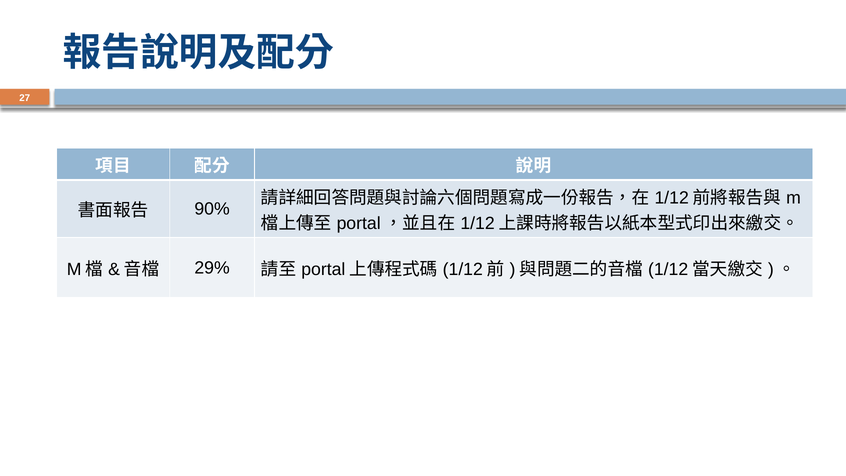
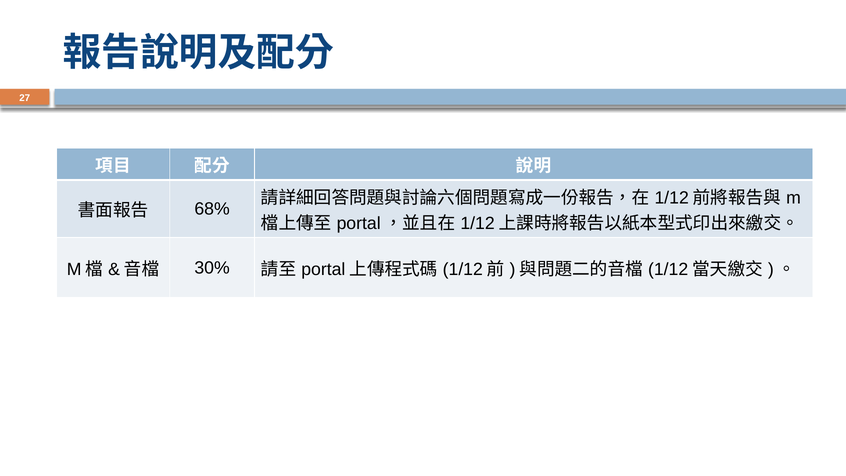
90%: 90% -> 68%
29%: 29% -> 30%
